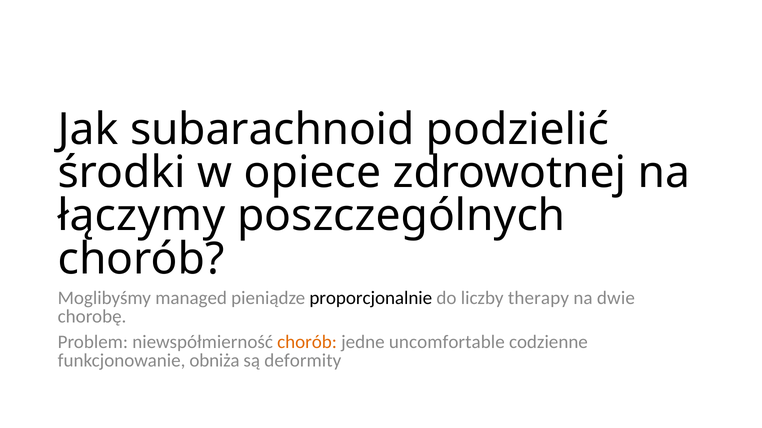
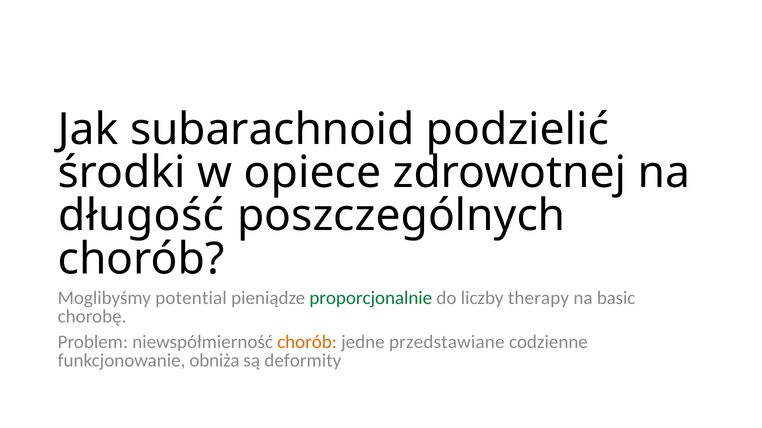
łączymy: łączymy -> długość
managed: managed -> potential
proporcjonalnie colour: black -> green
dwie: dwie -> basic
uncomfortable: uncomfortable -> przedstawiane
